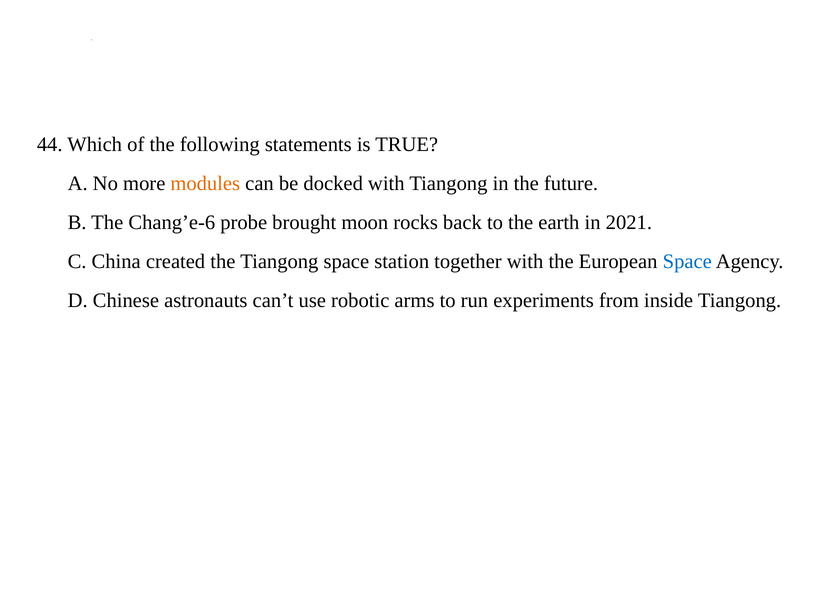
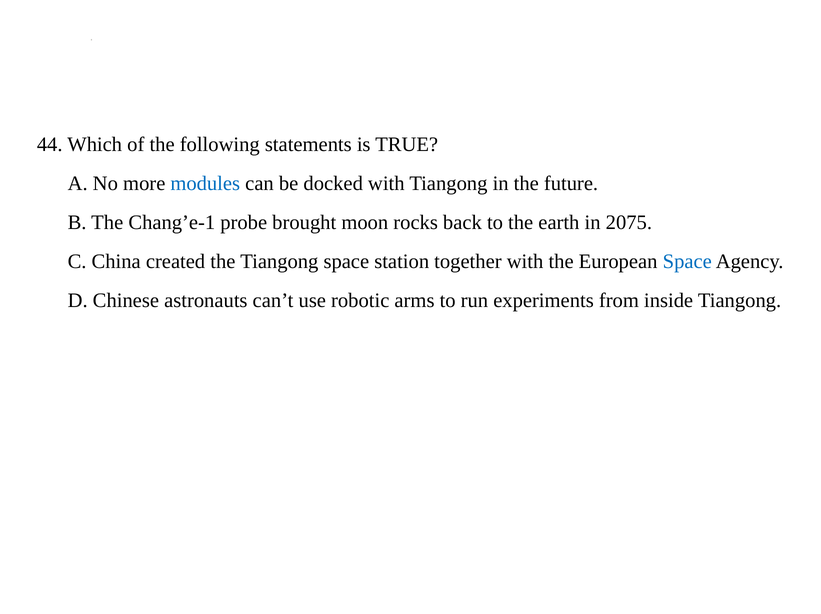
modules colour: orange -> blue
Chang’e-6: Chang’e-6 -> Chang’e-1
2021: 2021 -> 2075
